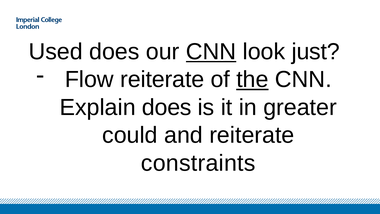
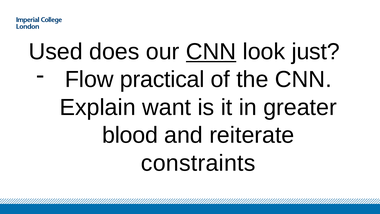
Flow reiterate: reiterate -> practical
the underline: present -> none
Explain does: does -> want
could: could -> blood
